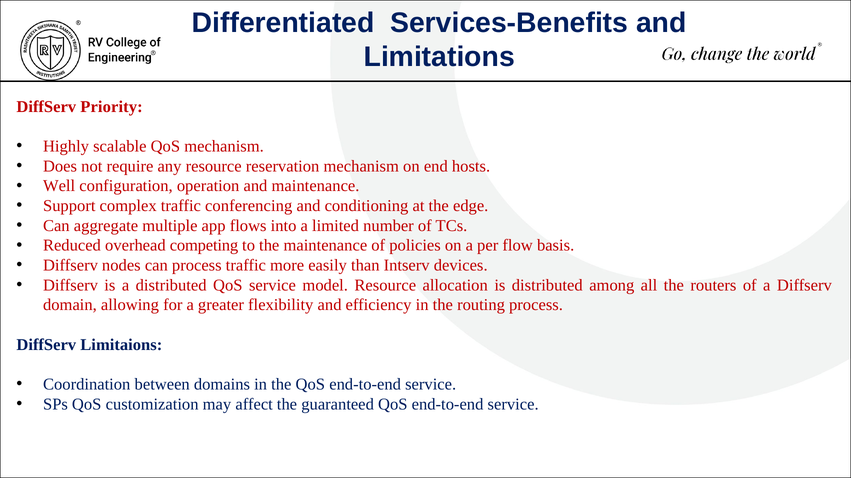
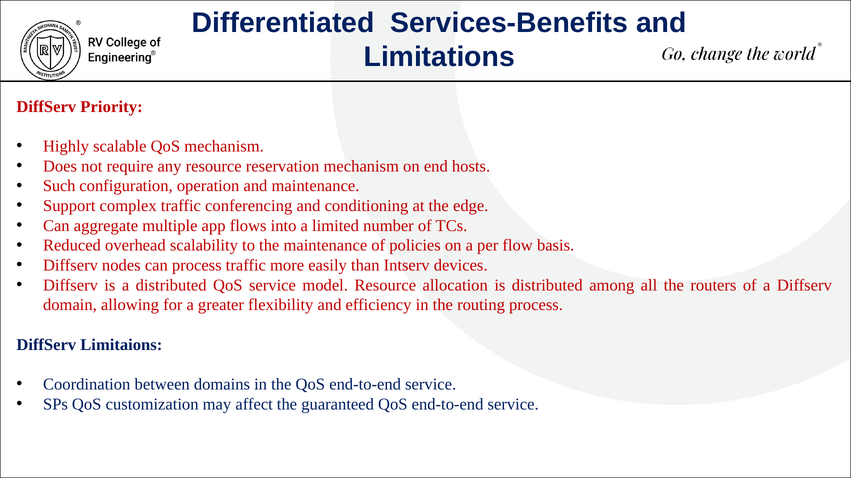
Well: Well -> Such
competing: competing -> scalability
